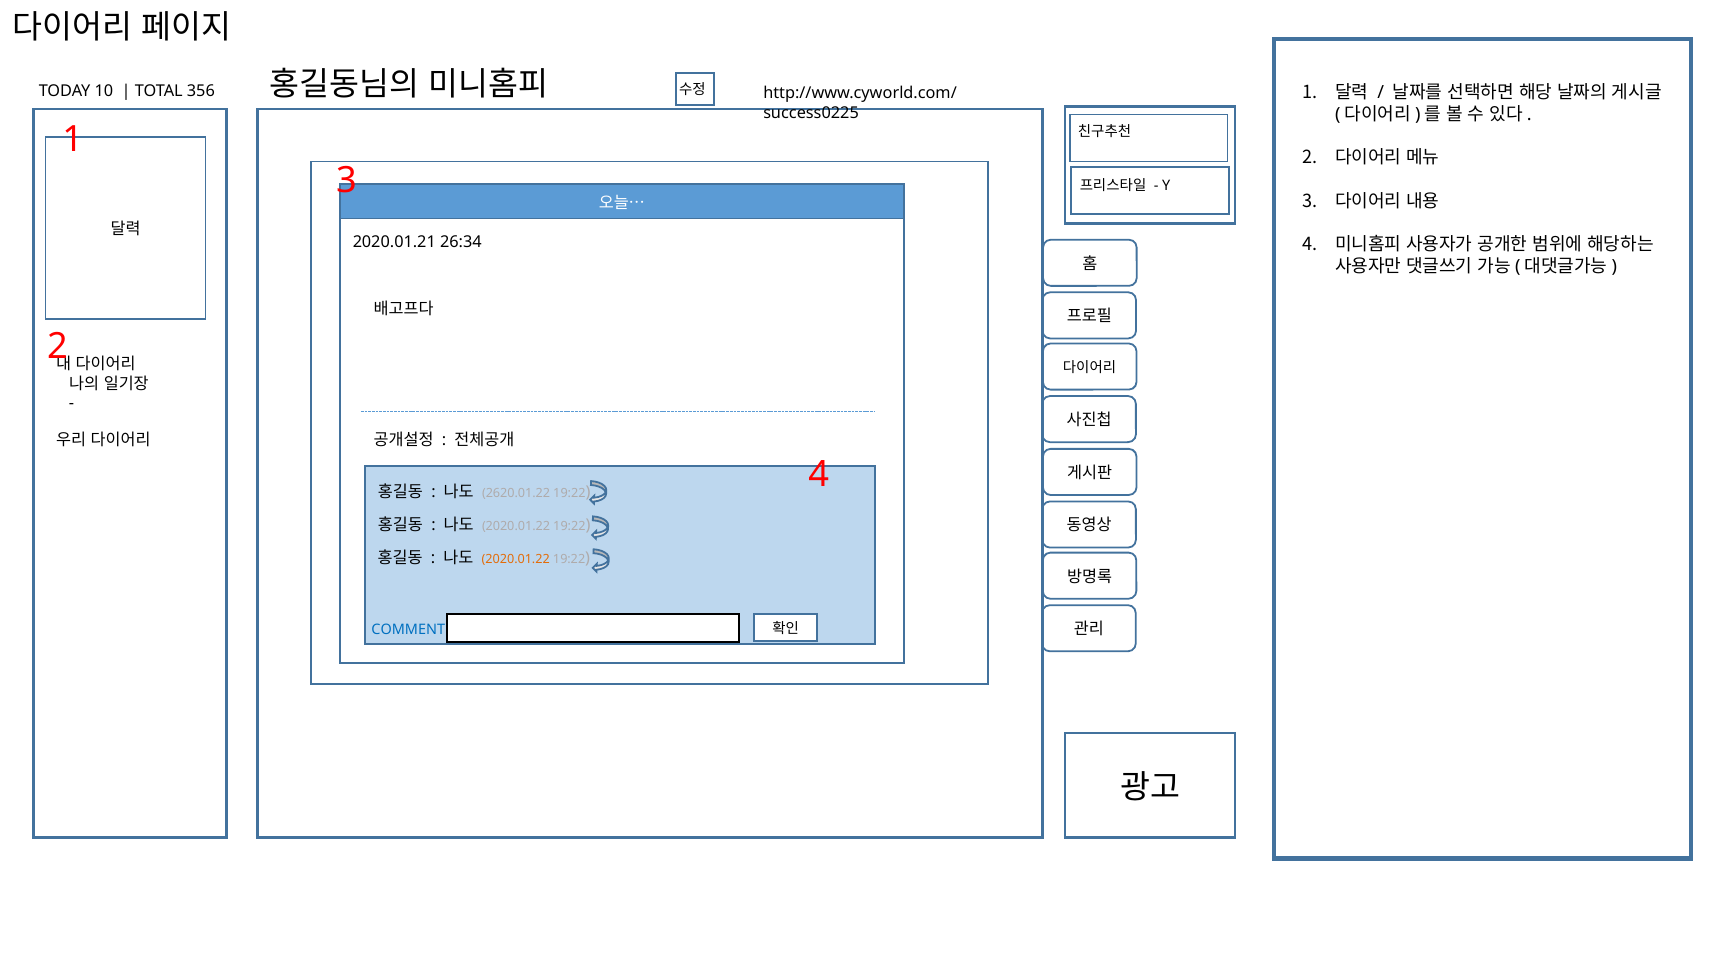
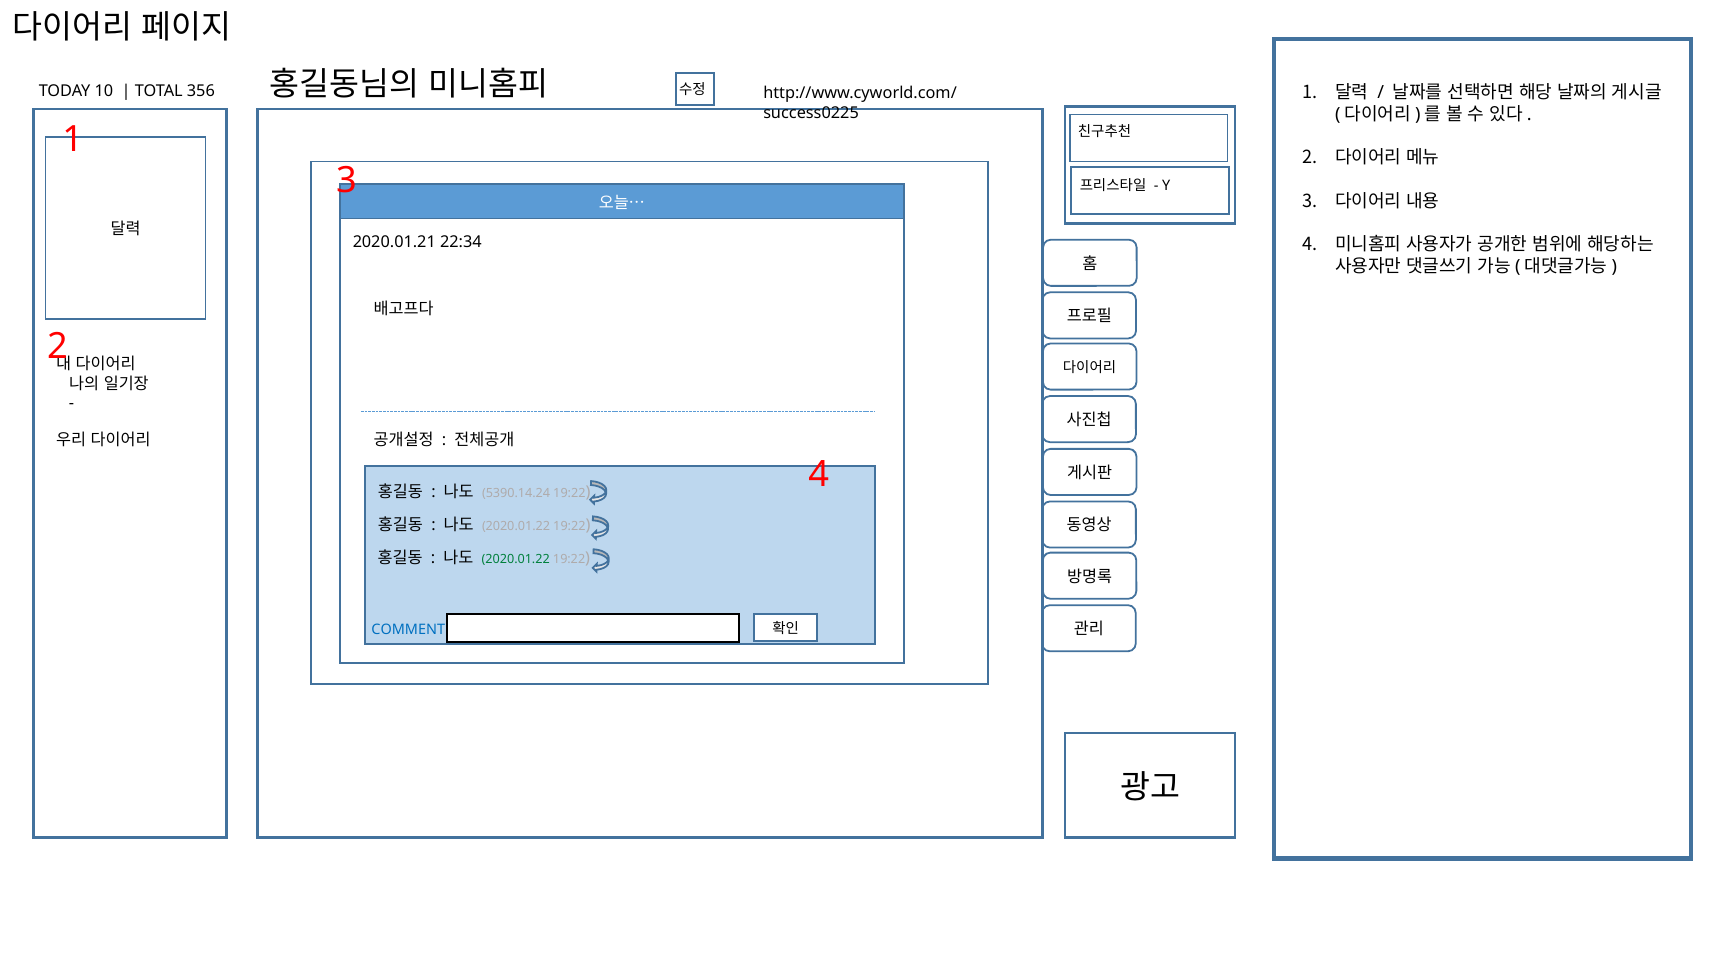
26:34: 26:34 -> 22:34
2620.01.22: 2620.01.22 -> 5390.14.24
2020.01.22 at (516, 560) colour: orange -> green
